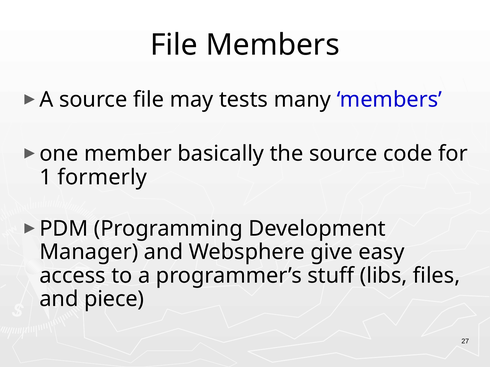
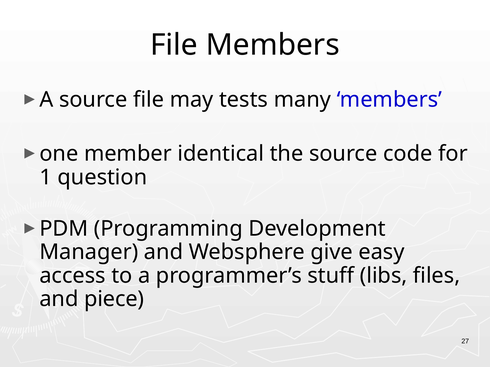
basically: basically -> identical
formerly: formerly -> question
